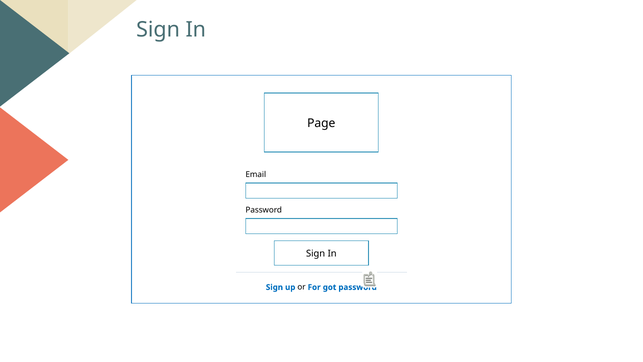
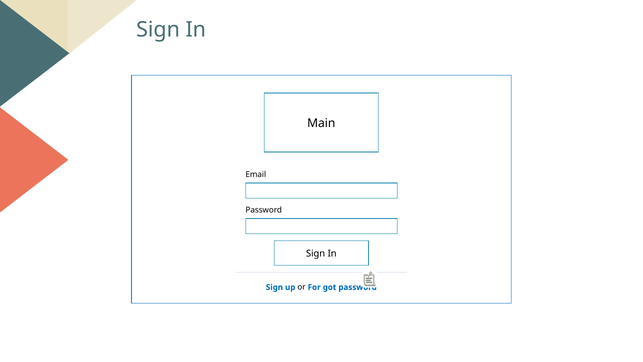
Page: Page -> Main
